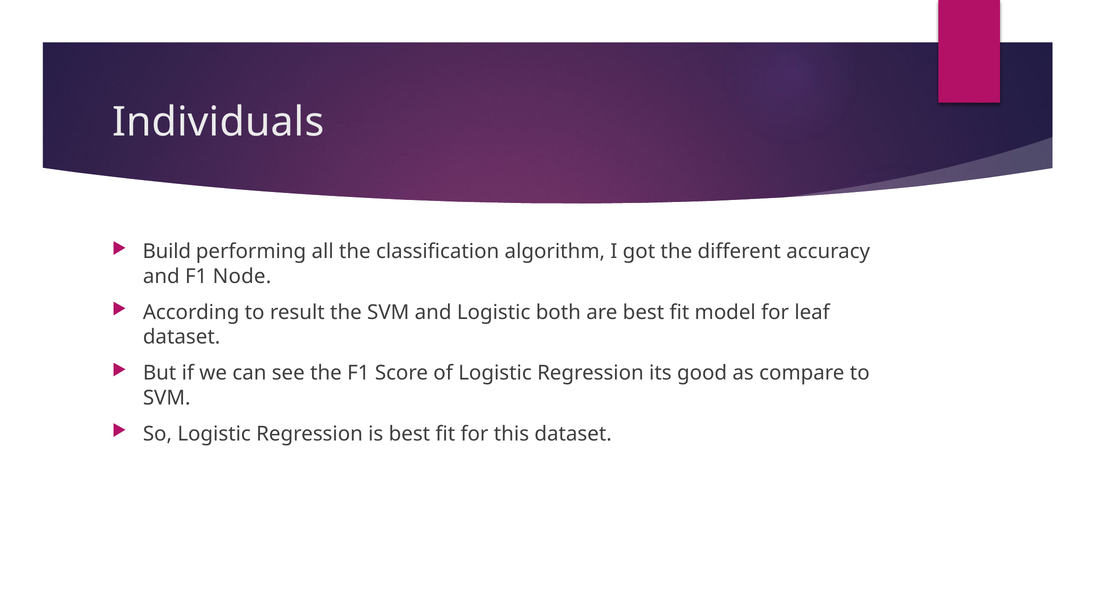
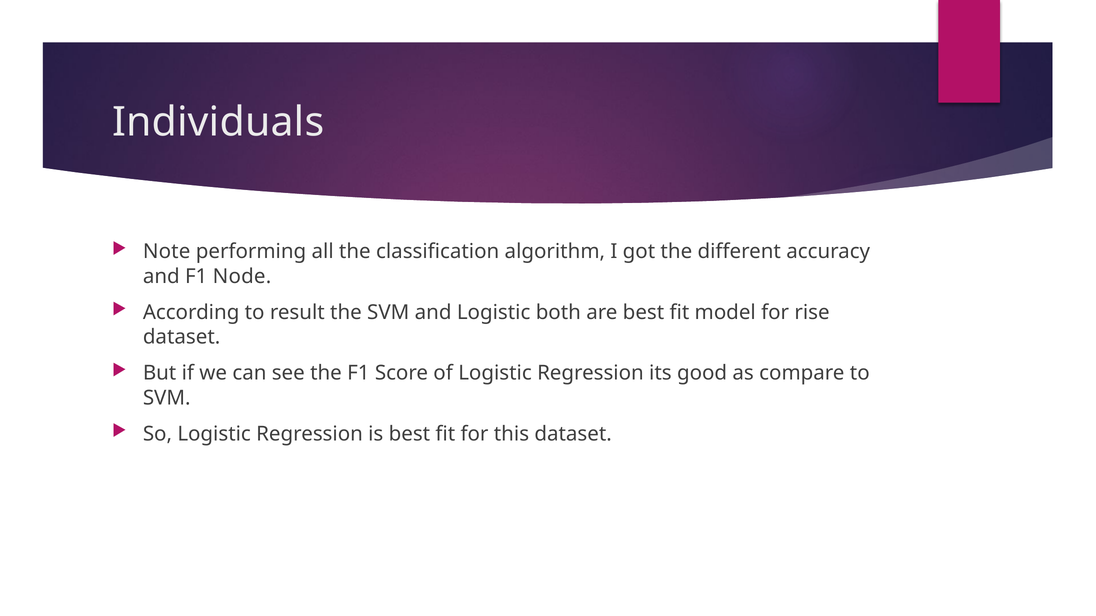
Build: Build -> Note
leaf: leaf -> rise
